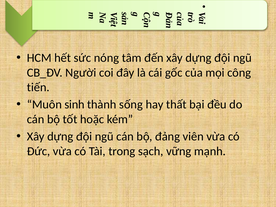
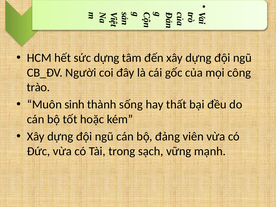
sức nóng: nóng -> dựng
tiến: tiến -> trào
